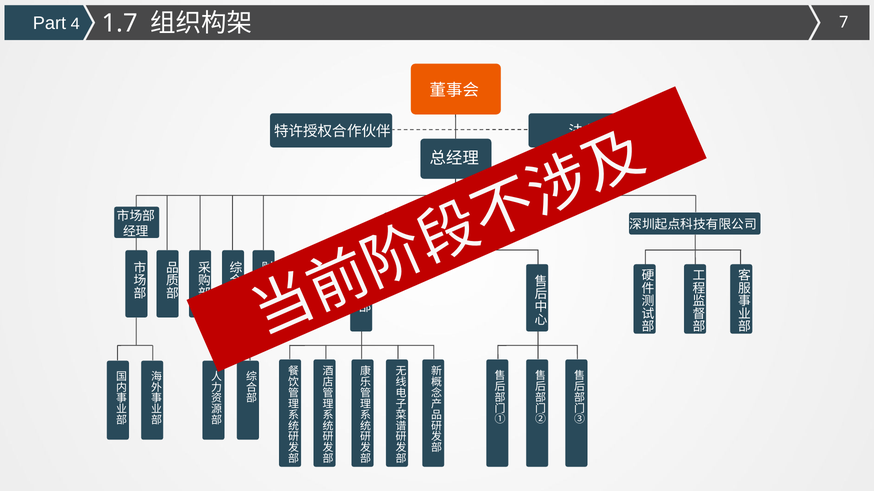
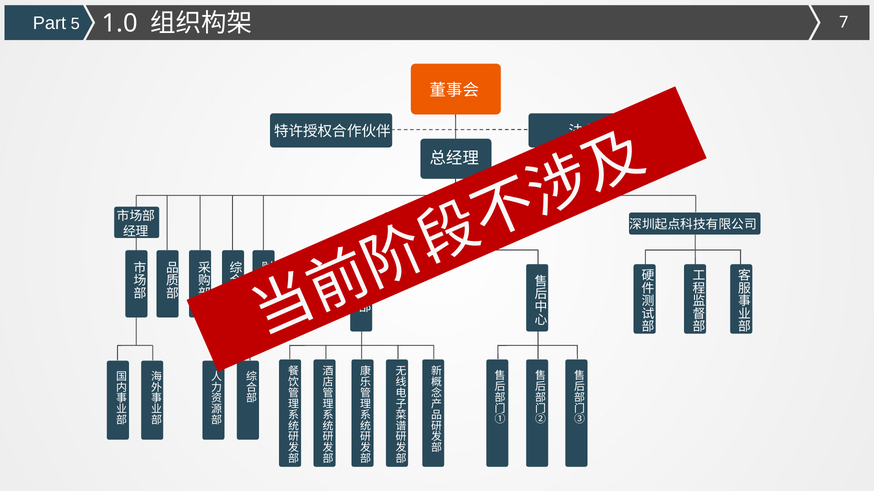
4: 4 -> 5
1.7: 1.7 -> 1.0
